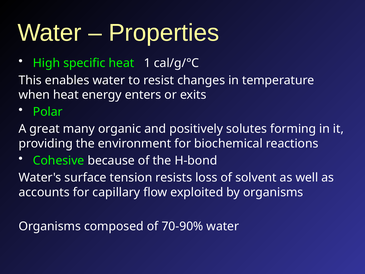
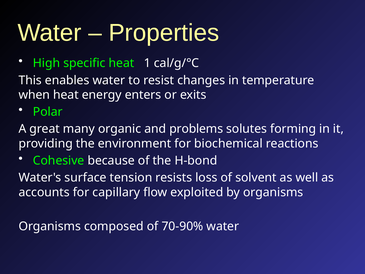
positively: positively -> problems
